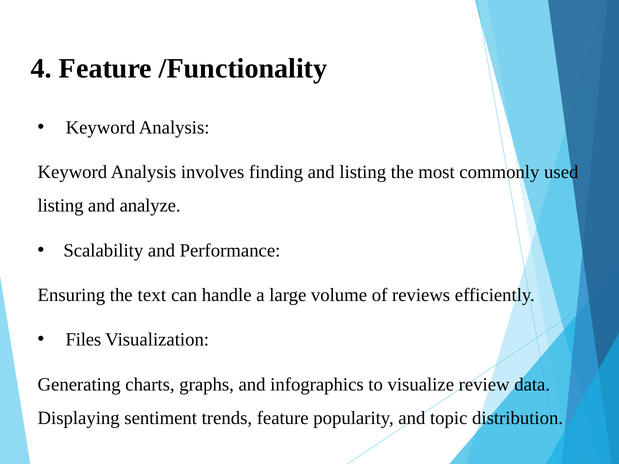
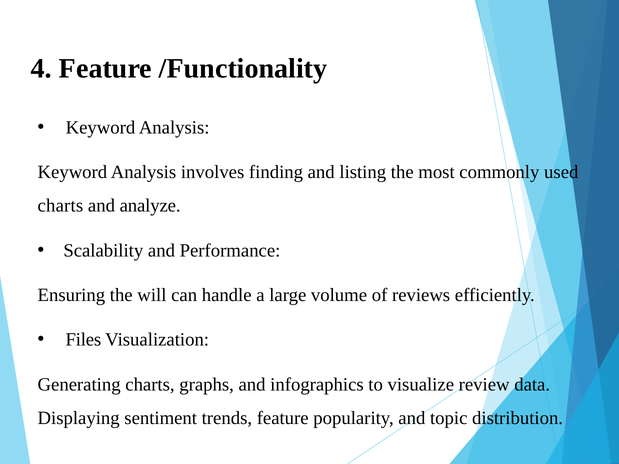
listing at (61, 206): listing -> charts
text: text -> will
